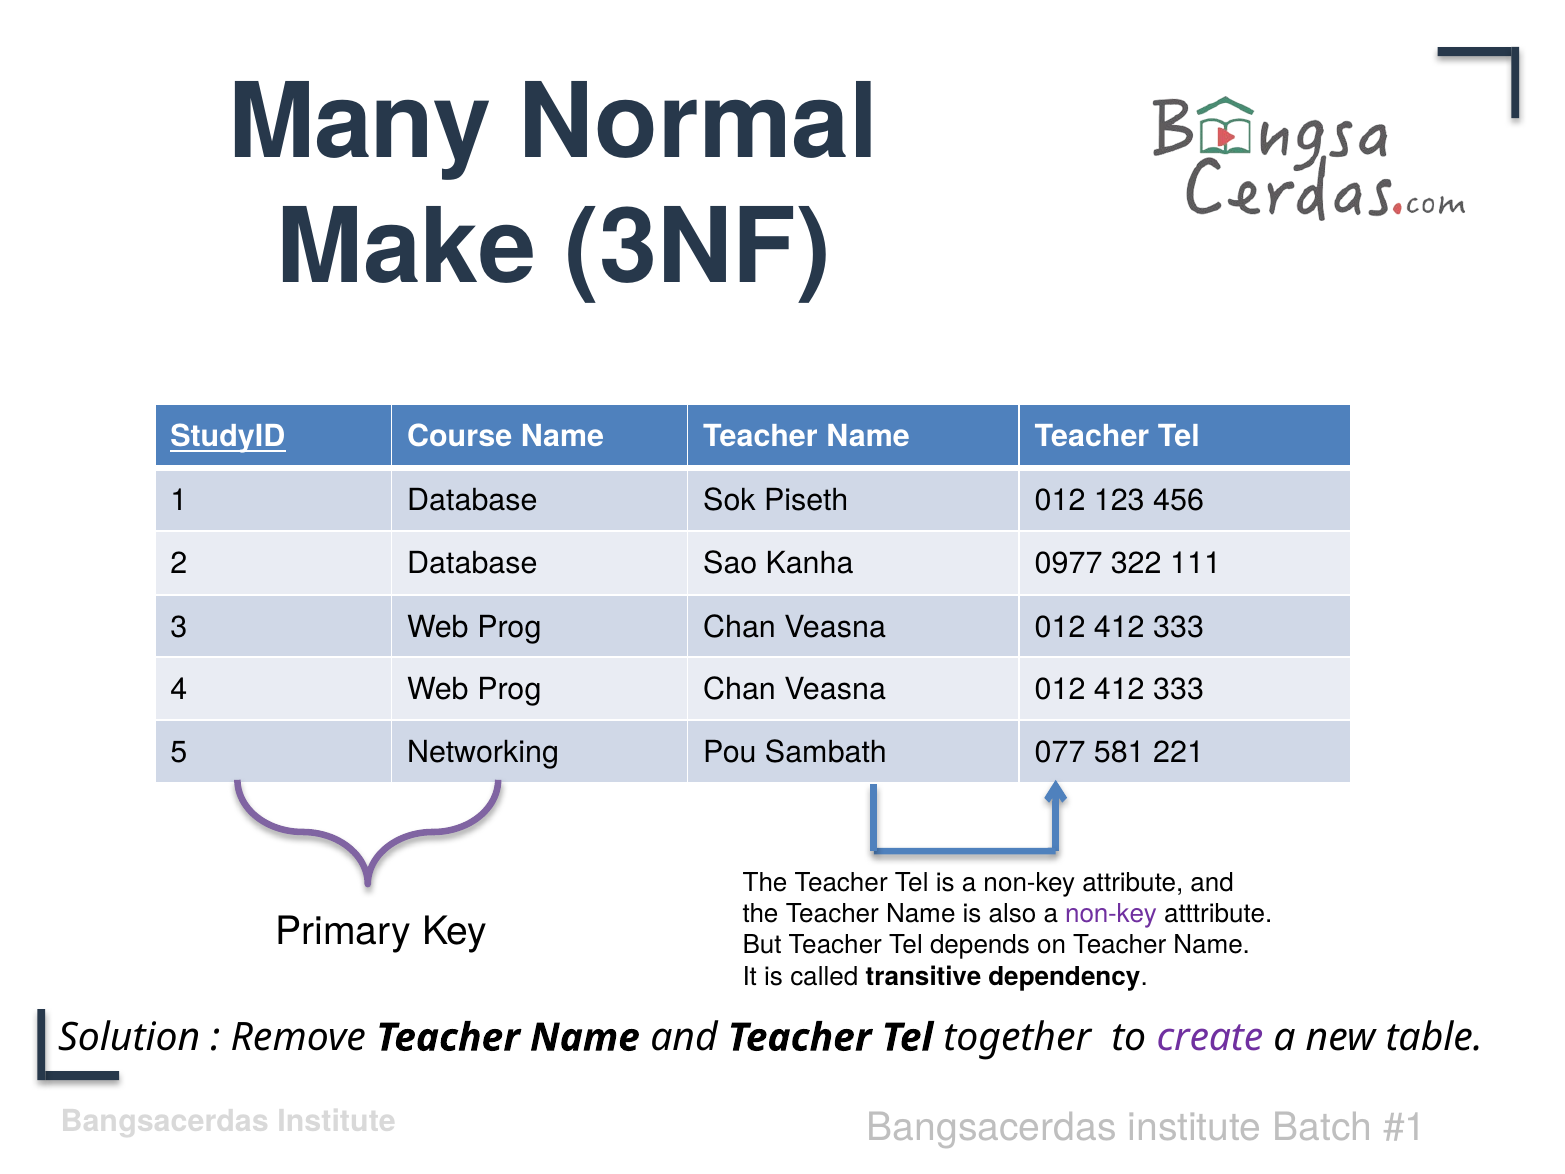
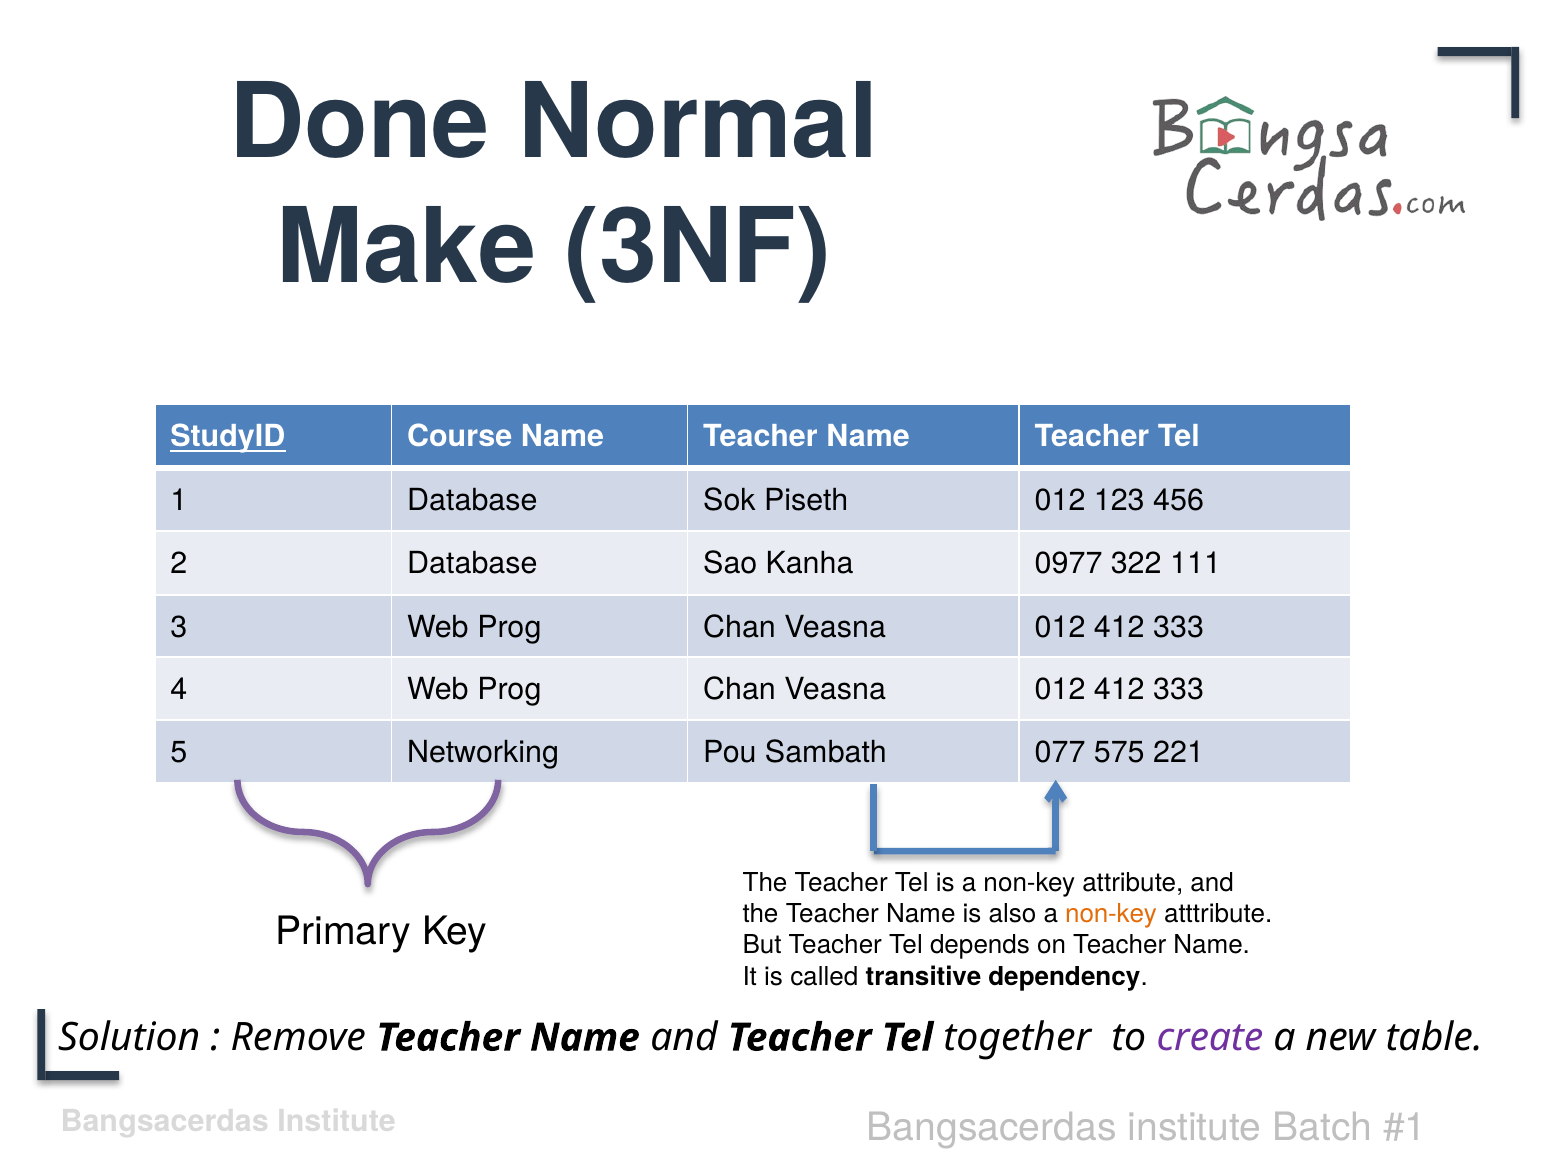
Many: Many -> Done
581: 581 -> 575
non-key at (1111, 914) colour: purple -> orange
